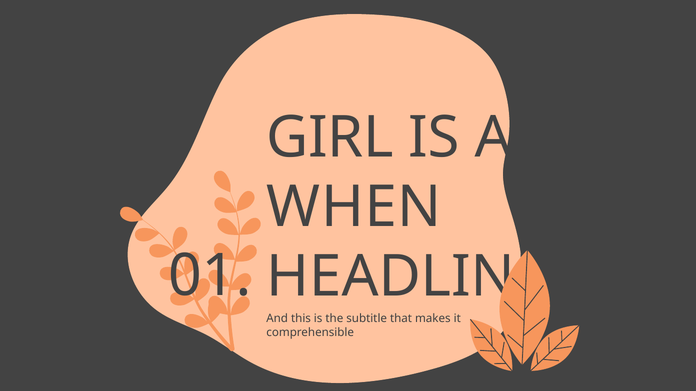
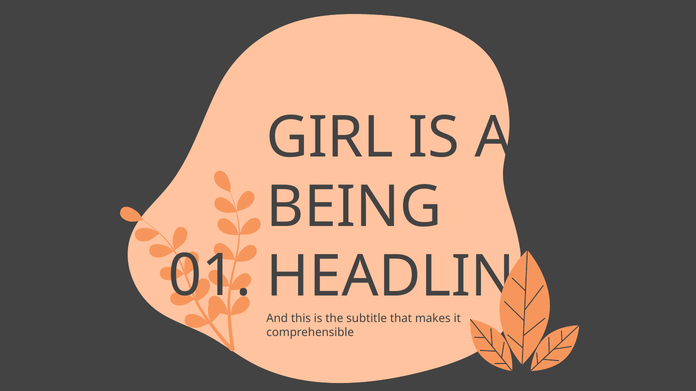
WHEN: WHEN -> BEING
